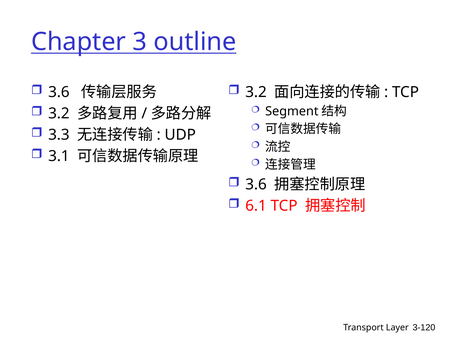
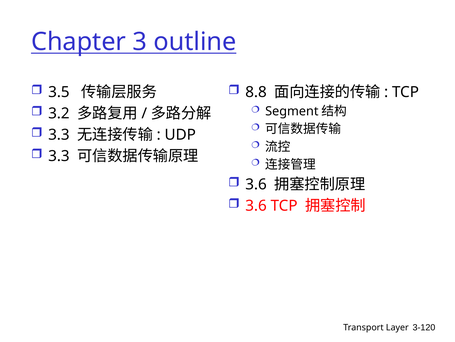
3.6 at (59, 92): 3.6 -> 3.5
3.2 at (256, 92): 3.2 -> 8.8
3.1 at (59, 156): 3.1 -> 3.3
6.1 at (256, 205): 6.1 -> 3.6
